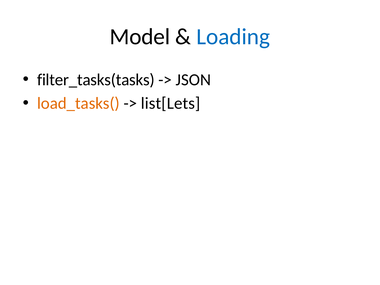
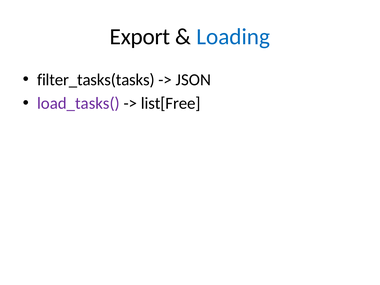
Model: Model -> Export
load_tasks( colour: orange -> purple
list[Lets: list[Lets -> list[Free
